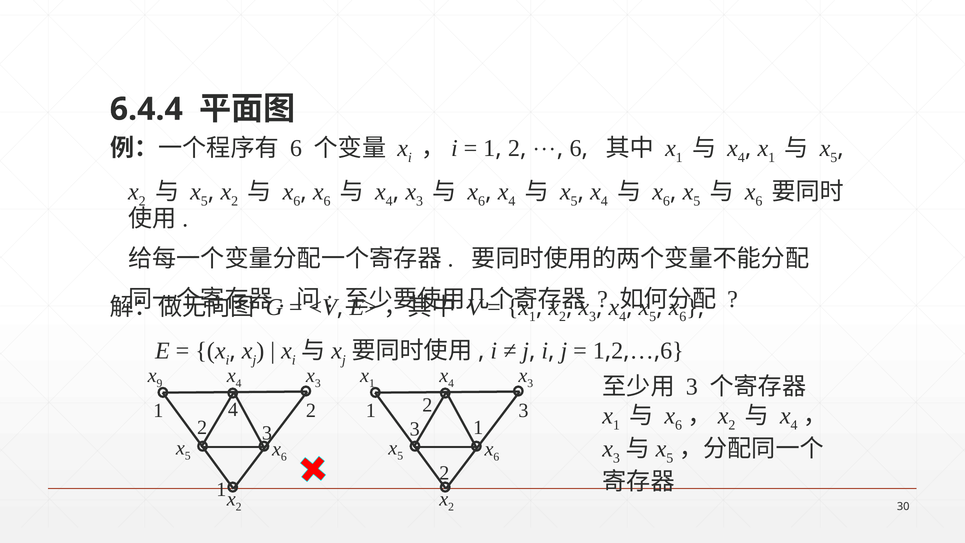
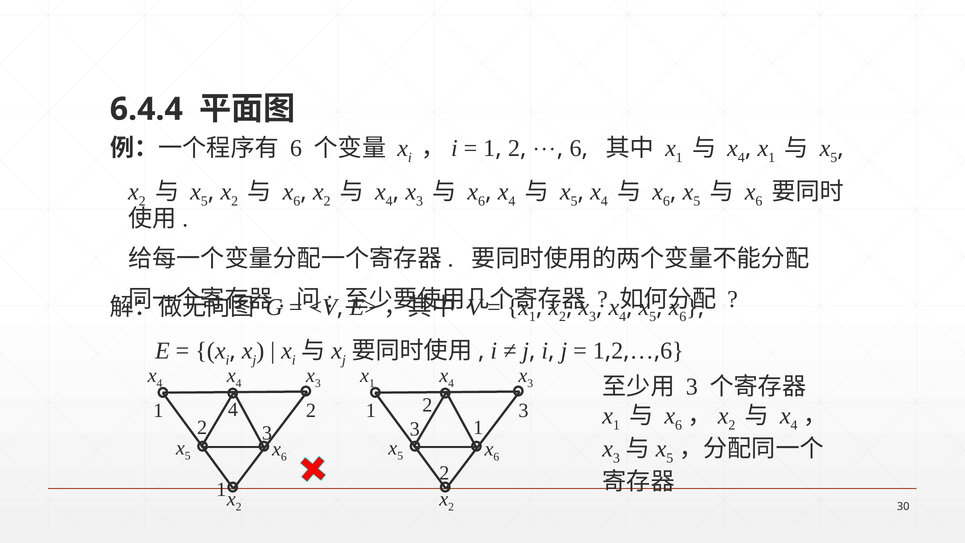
6 at (327, 201): 6 -> 2
9 at (160, 383): 9 -> 4
